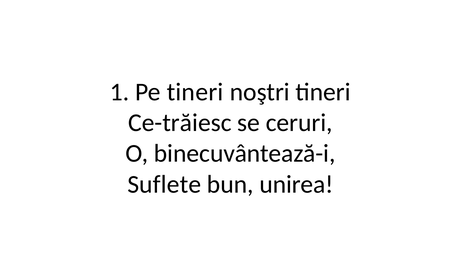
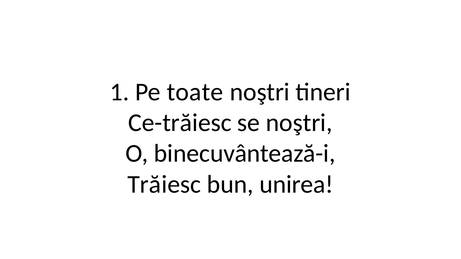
Pe tineri: tineri -> toate
se ceruri: ceruri -> noştri
Suflete: Suflete -> Trăiesc
